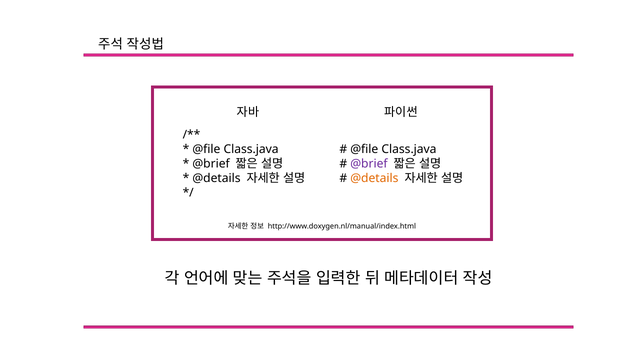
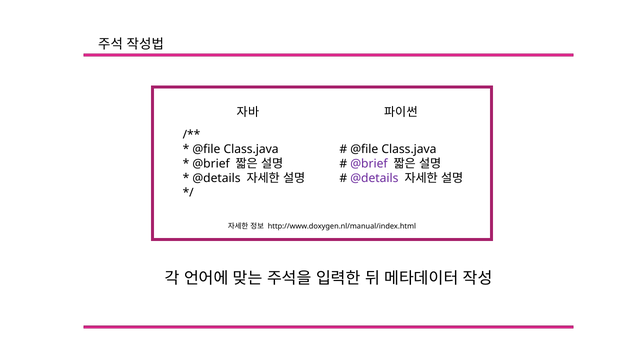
@details at (374, 178) colour: orange -> purple
